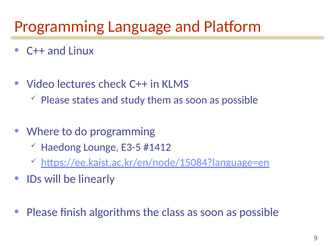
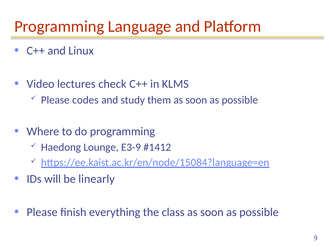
states: states -> codes
E3-5: E3-5 -> E3-9
algorithms: algorithms -> everything
